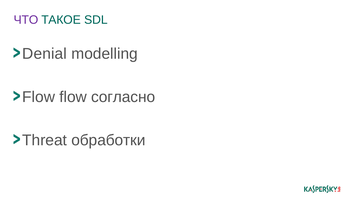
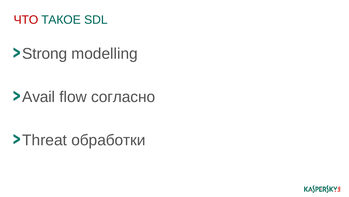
ЧТО colour: purple -> red
Denial: Denial -> Strong
Flow at (39, 97): Flow -> Avail
